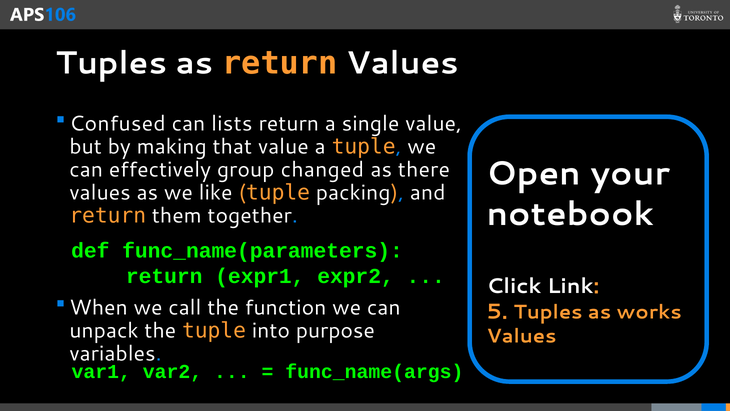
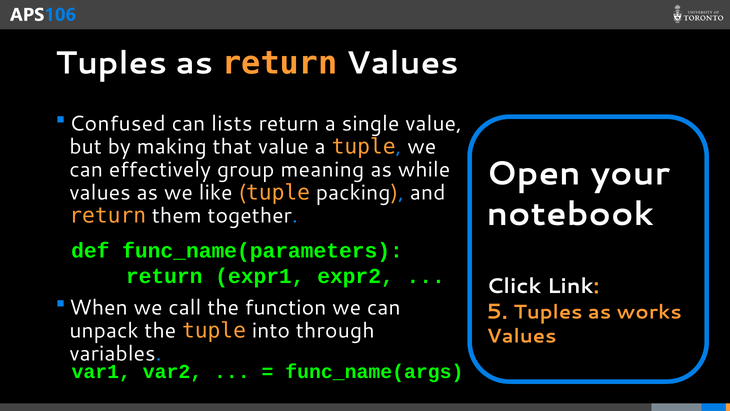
changed: changed -> meaning
there: there -> while
purpose: purpose -> through
